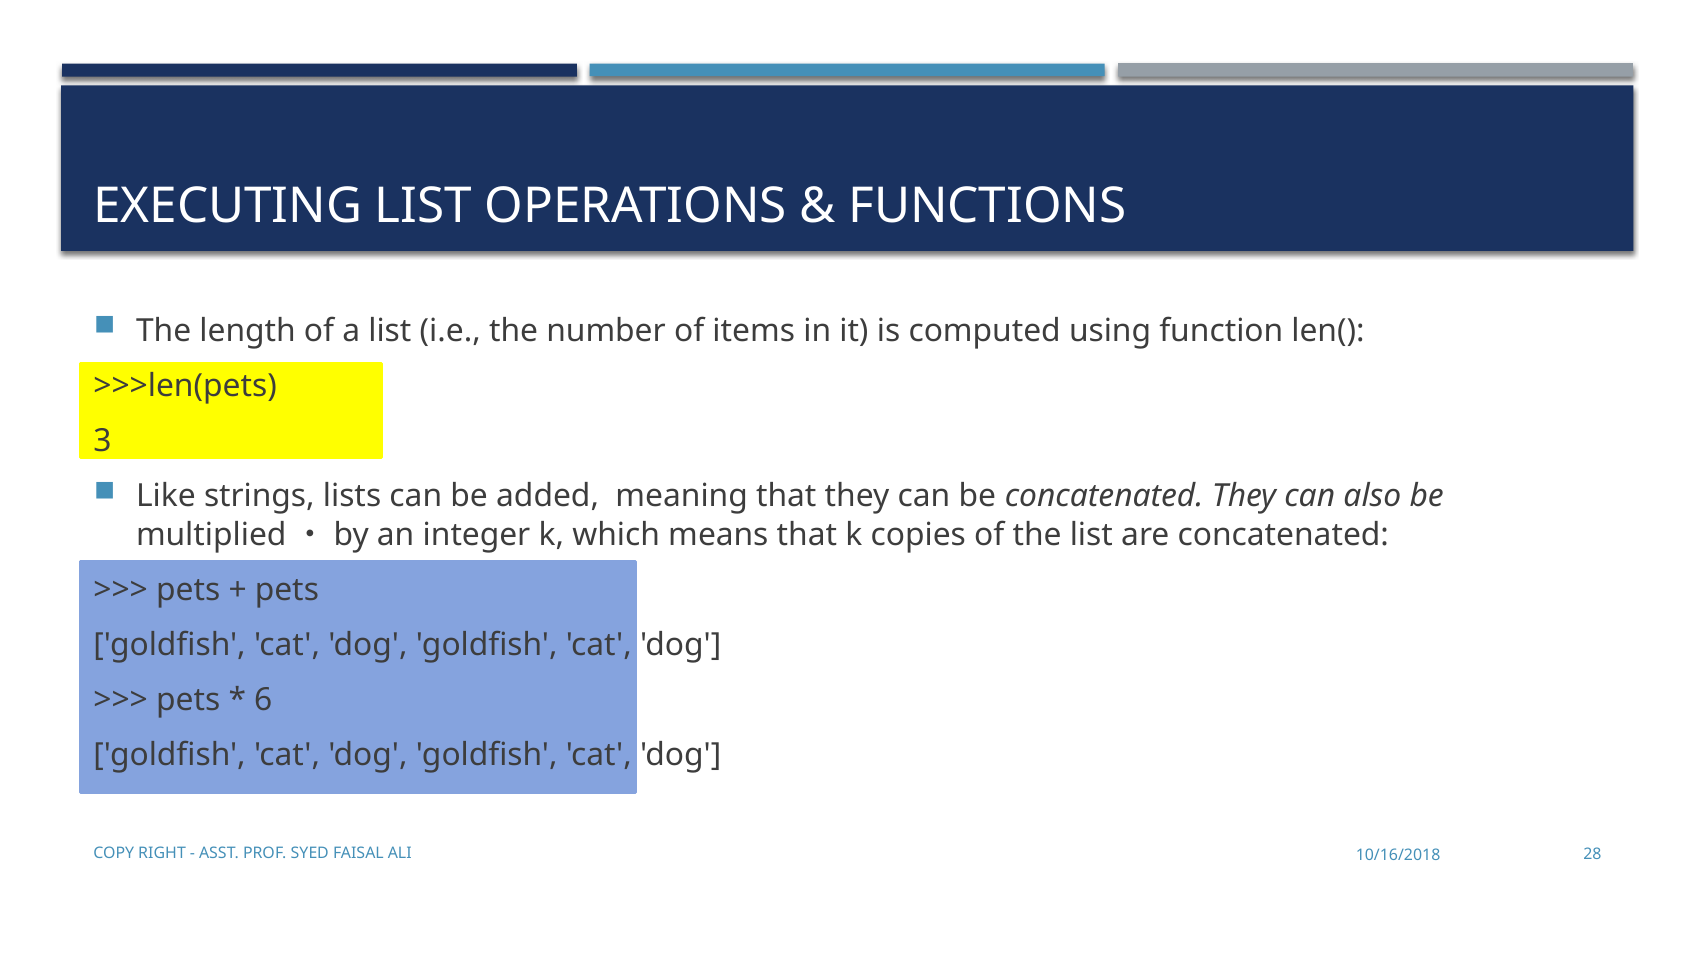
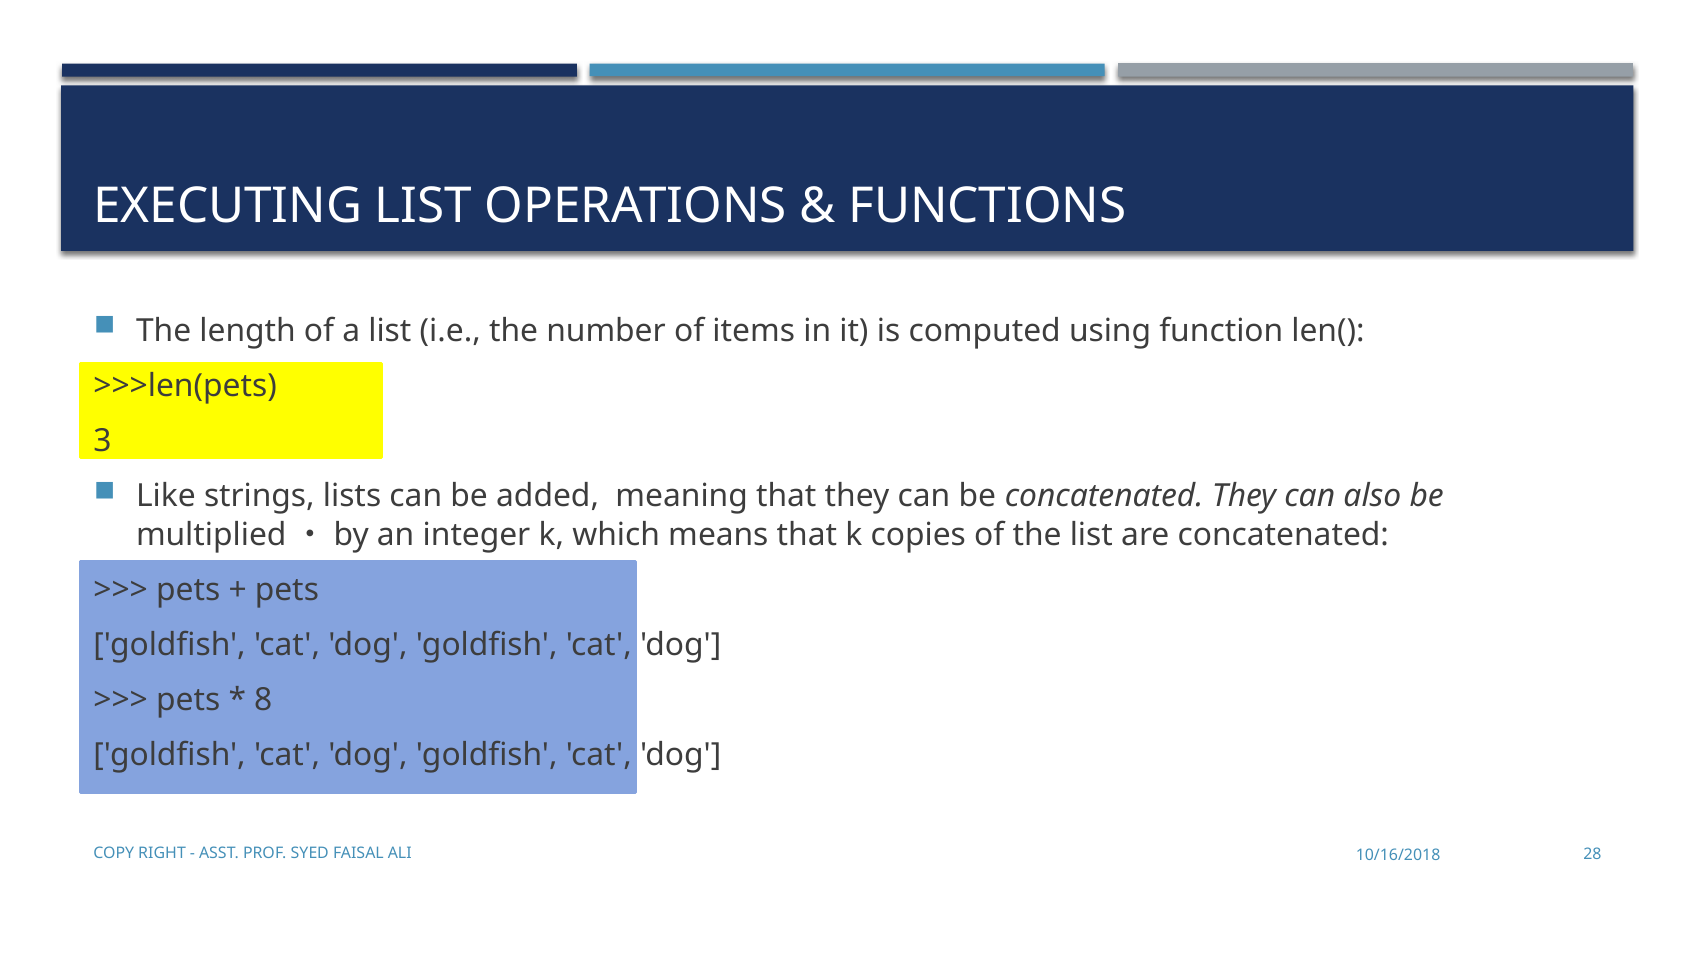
6: 6 -> 8
